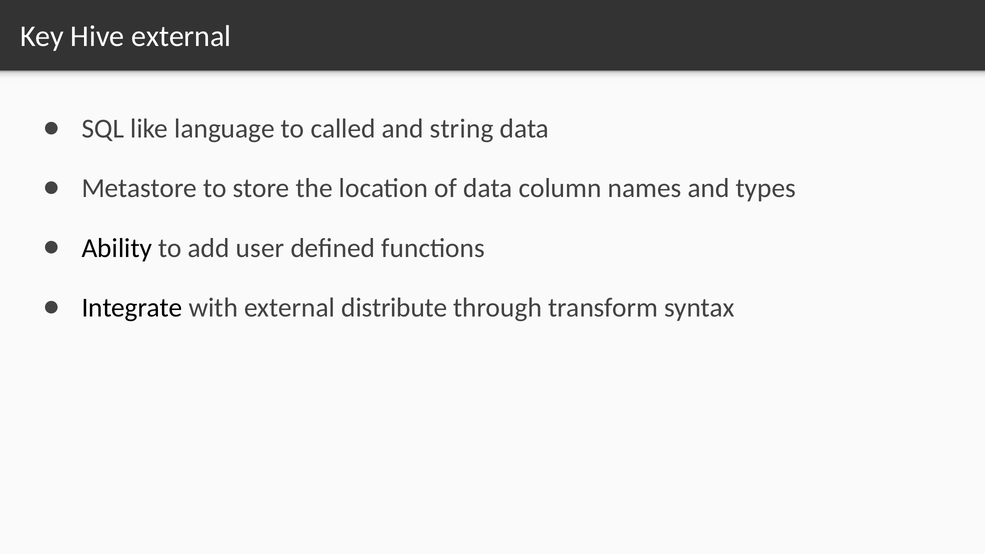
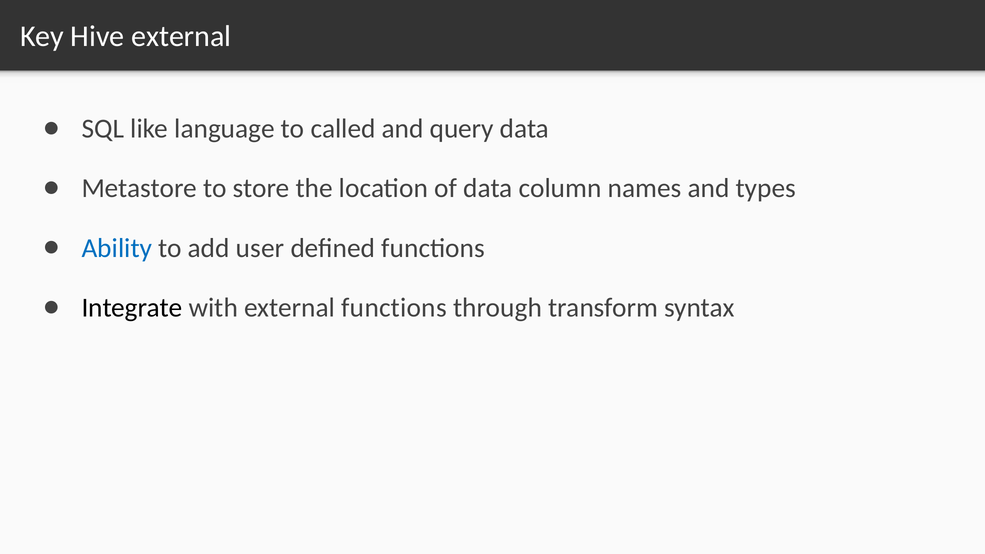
string: string -> query
Ability colour: black -> blue
external distribute: distribute -> functions
